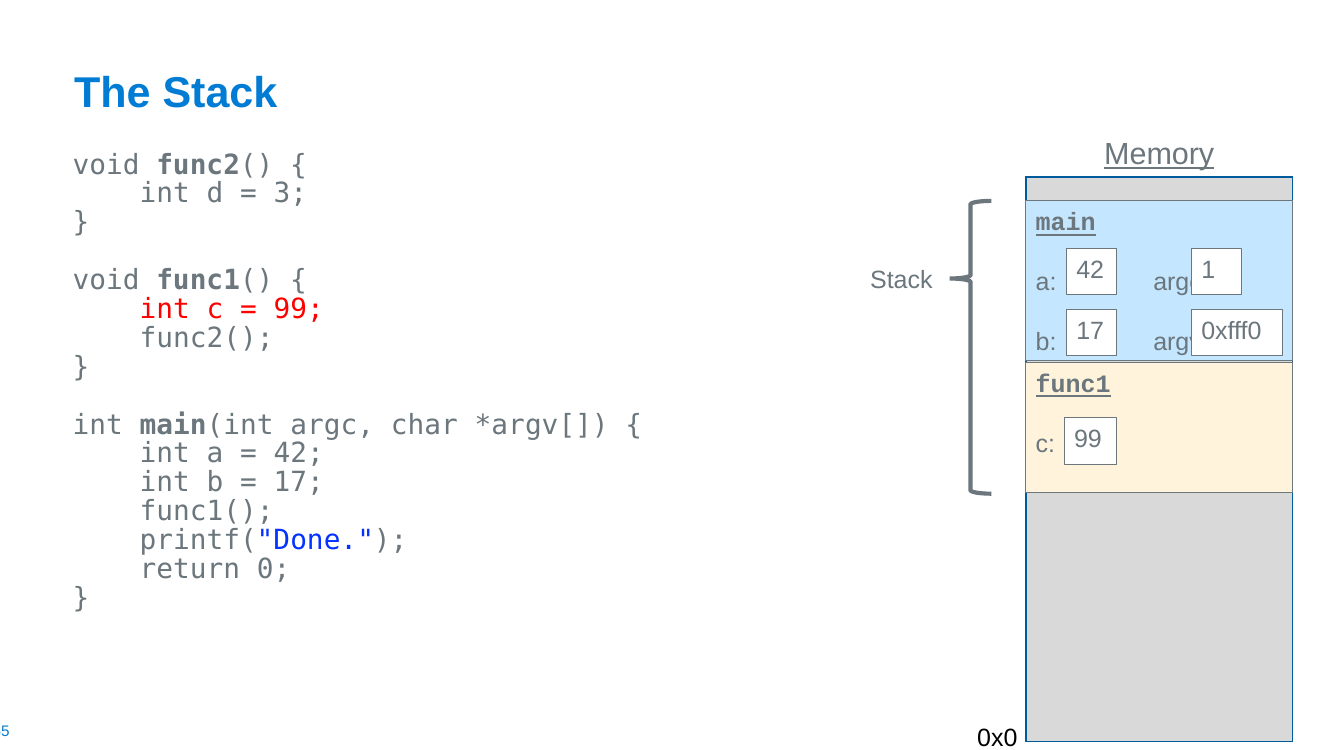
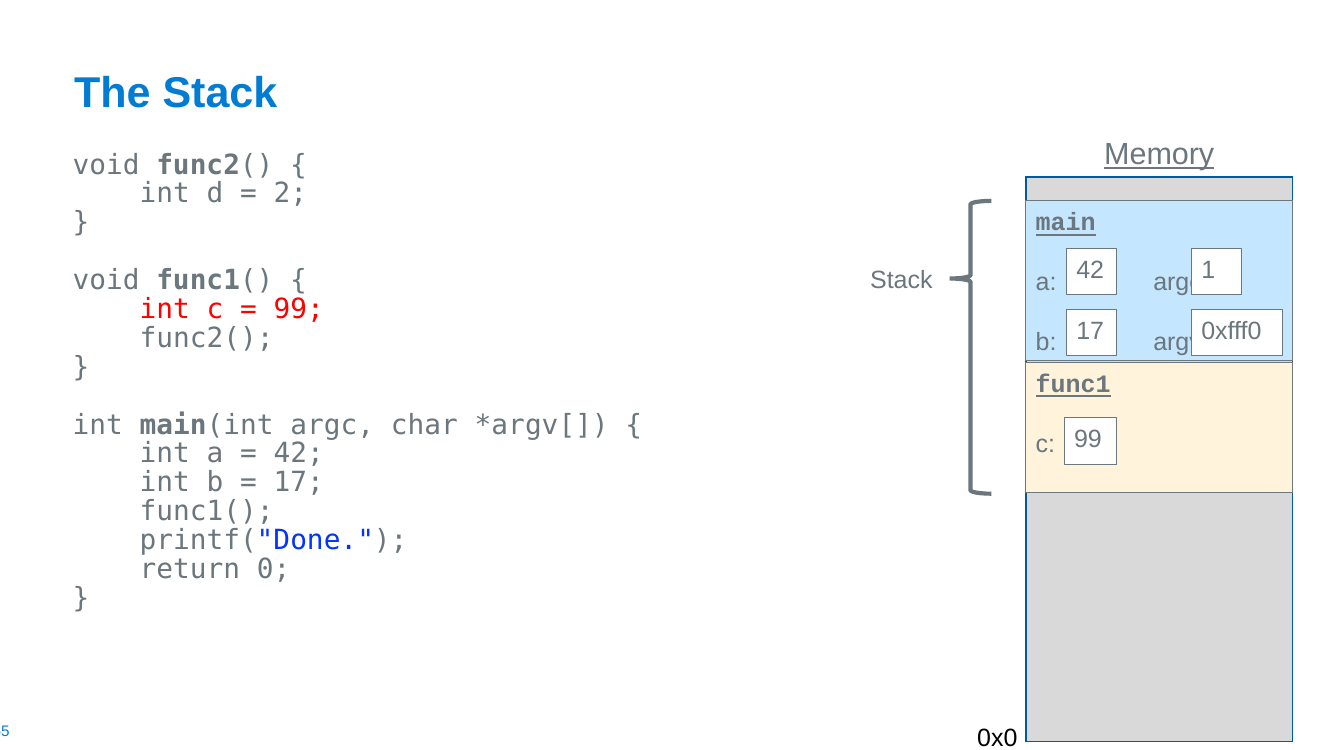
3: 3 -> 2
